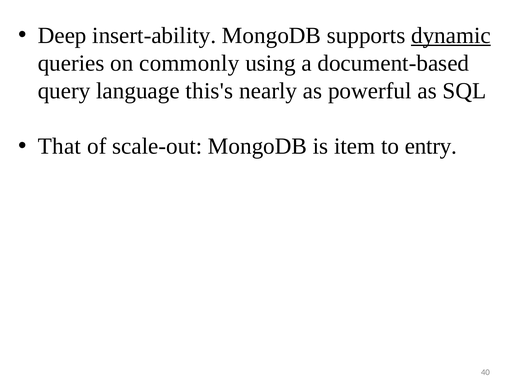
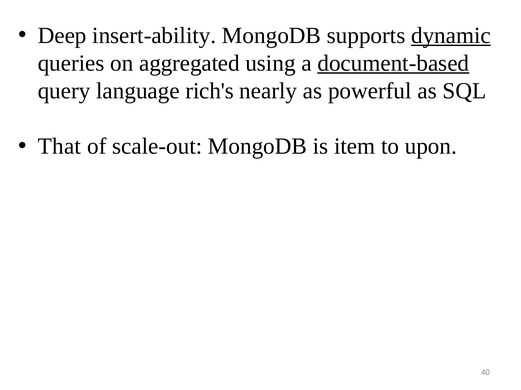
commonly: commonly -> aggregated
document-based underline: none -> present
this's: this's -> rich's
entry: entry -> upon
